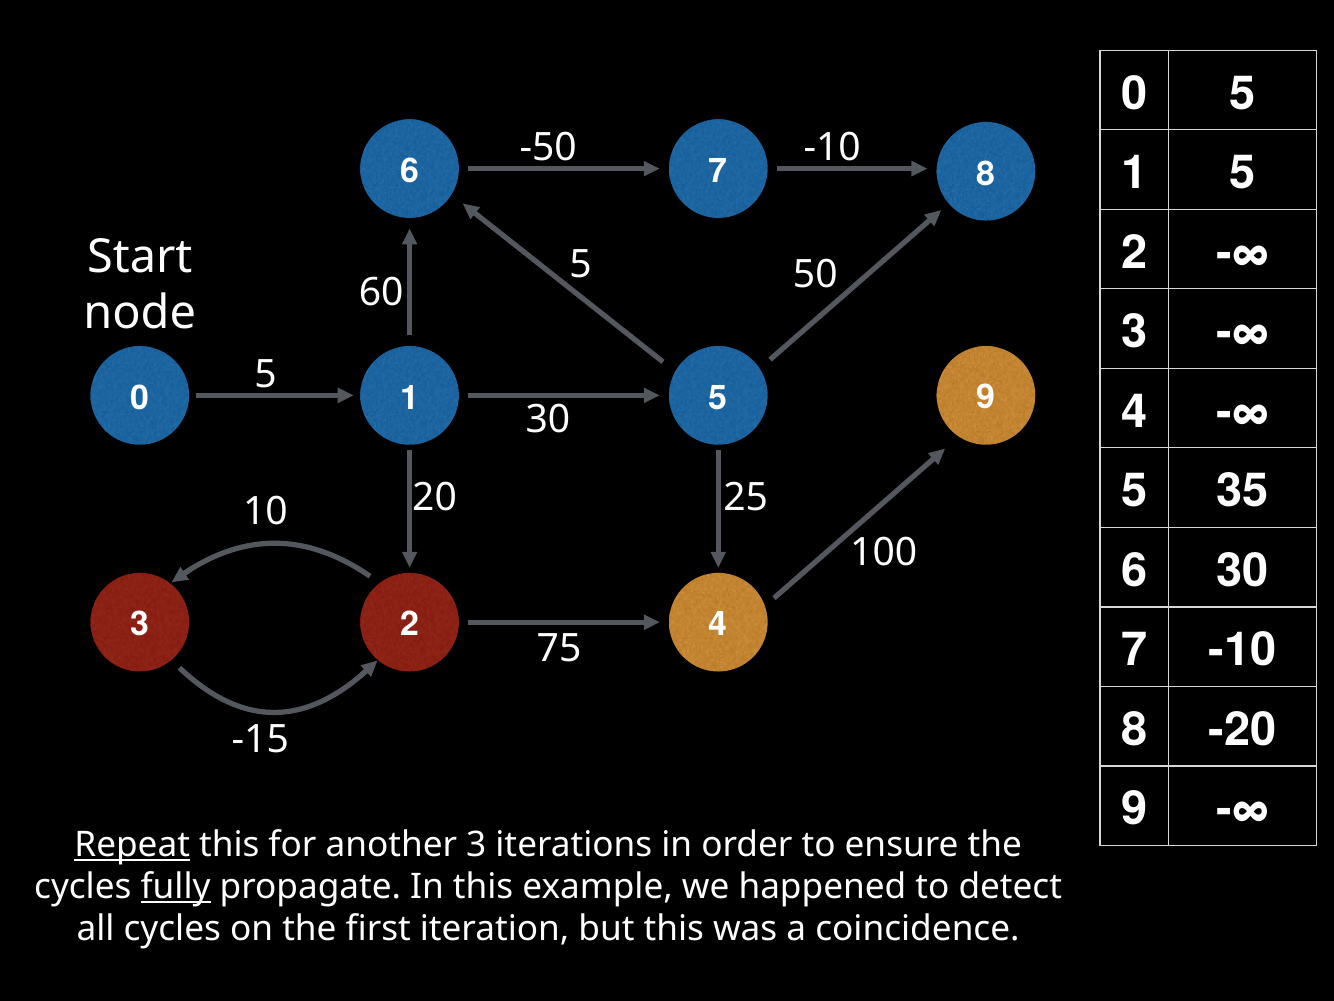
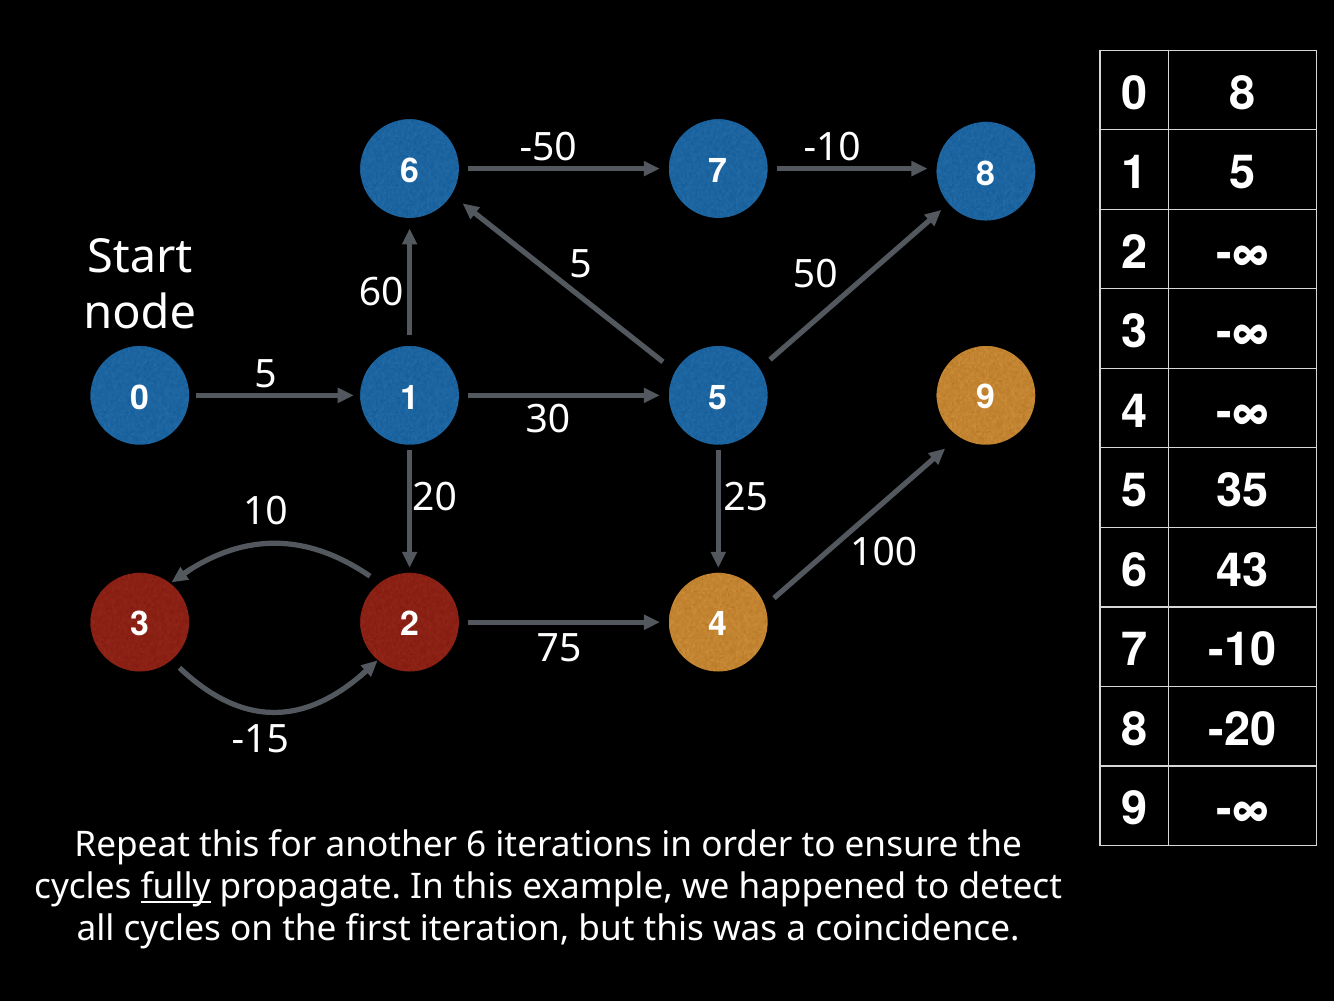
5 at (1243, 94): 5 -> 8
30 at (1243, 571): 30 -> 43
Repeat underline: present -> none
another 3: 3 -> 6
